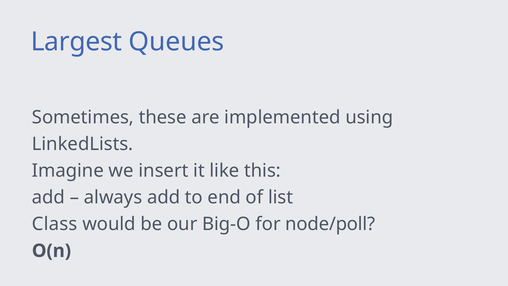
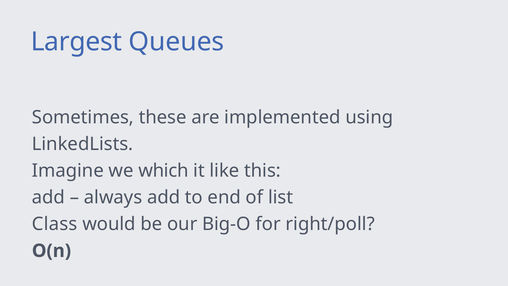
insert: insert -> which
node/poll: node/poll -> right/poll
